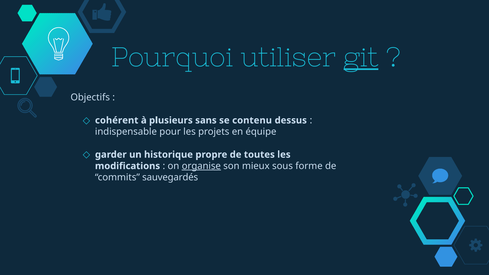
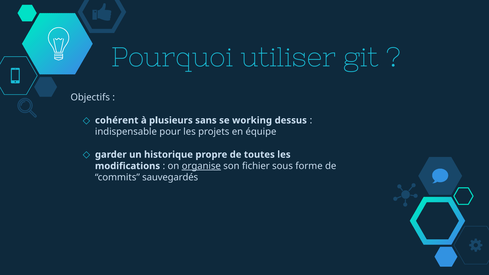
git underline: present -> none
contenu: contenu -> working
mieux: mieux -> fichier
